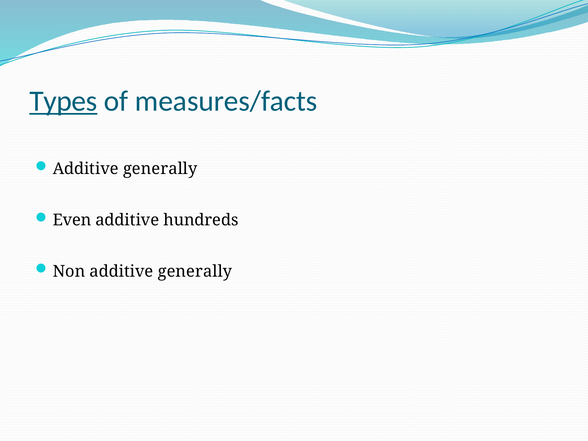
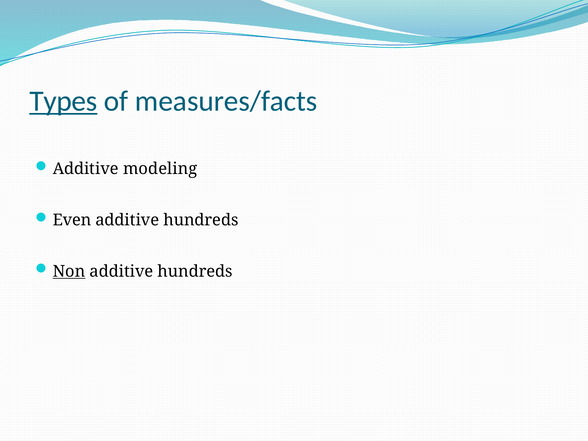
generally at (160, 169): generally -> modeling
Non underline: none -> present
generally at (195, 271): generally -> hundreds
